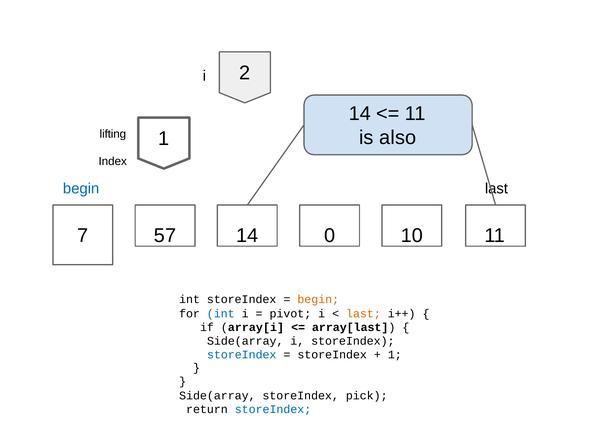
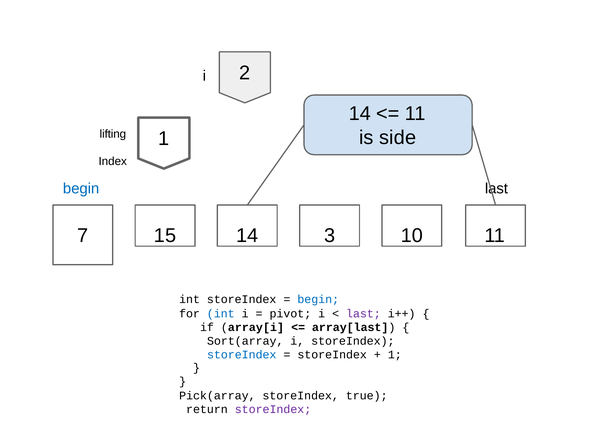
also: also -> side
57: 57 -> 15
0: 0 -> 3
begin at (318, 300) colour: orange -> blue
last at (363, 314) colour: orange -> purple
Side(array at (245, 341): Side(array -> Sort(array
Side(array at (217, 396): Side(array -> Pick(array
pick: pick -> true
storeIndex at (273, 410) colour: blue -> purple
